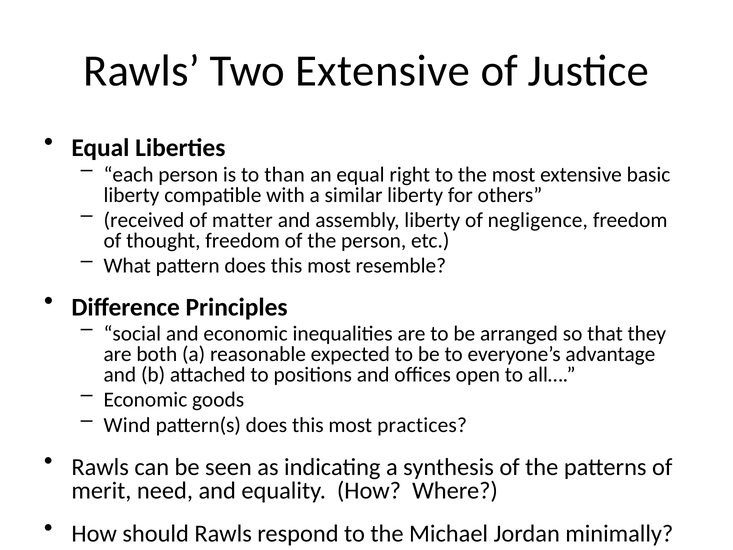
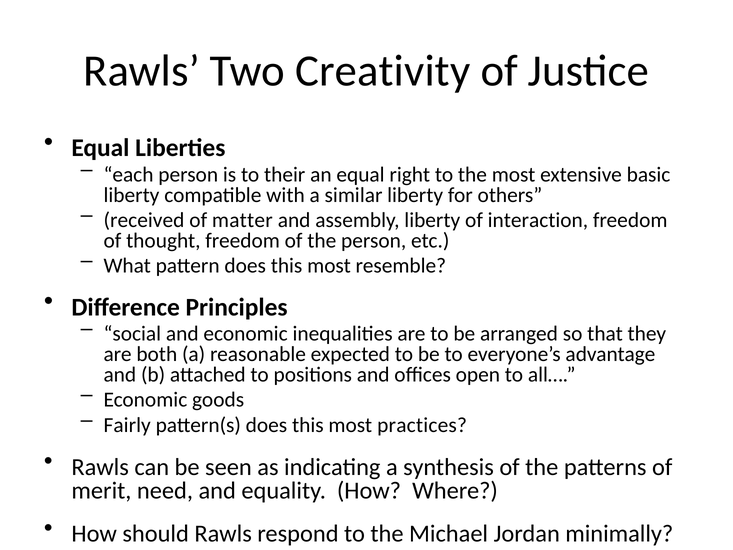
Two Extensive: Extensive -> Creativity
than: than -> their
negligence: negligence -> interaction
Wind: Wind -> Fairly
